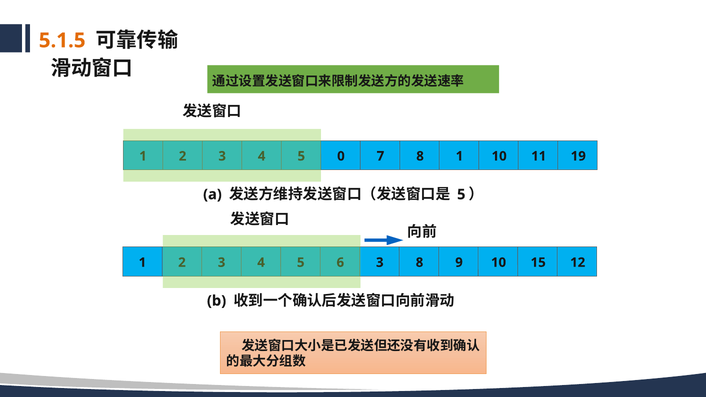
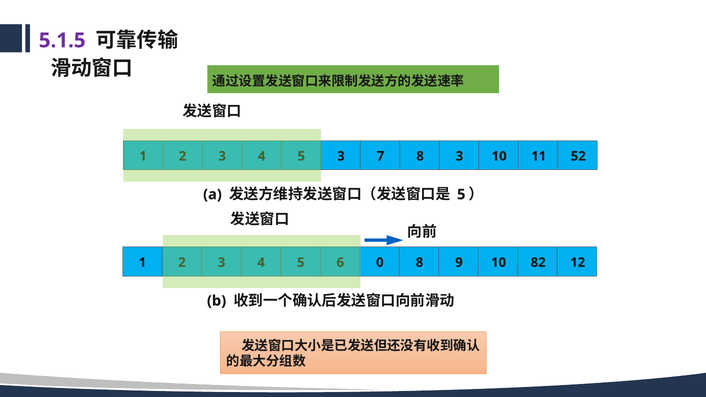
5.1.5 colour: orange -> purple
0 at (341, 156): 0 -> 3
8 1: 1 -> 3
19: 19 -> 52
3 at (380, 263): 3 -> 0
15: 15 -> 82
